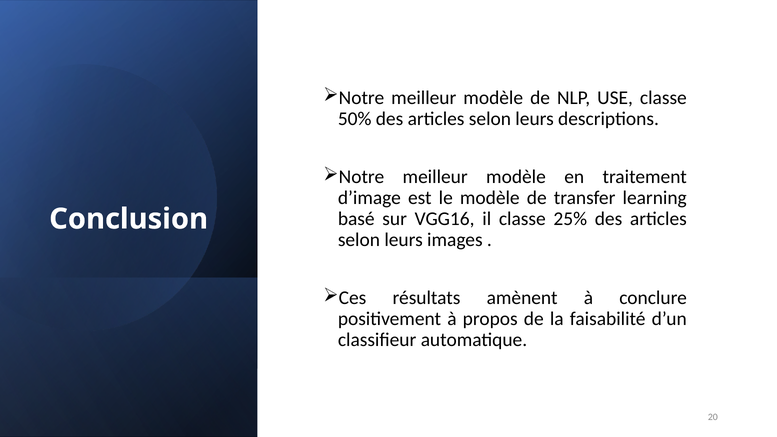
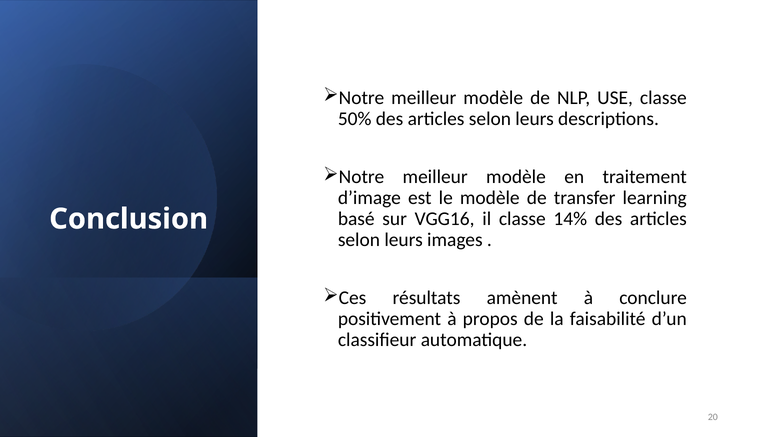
25%: 25% -> 14%
